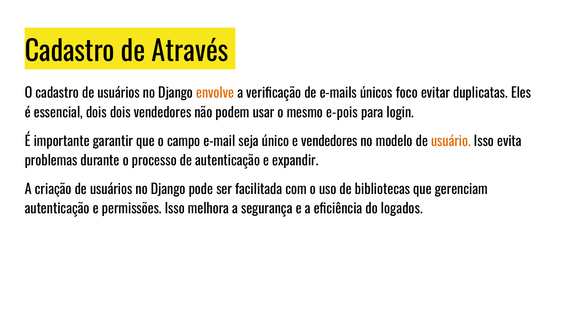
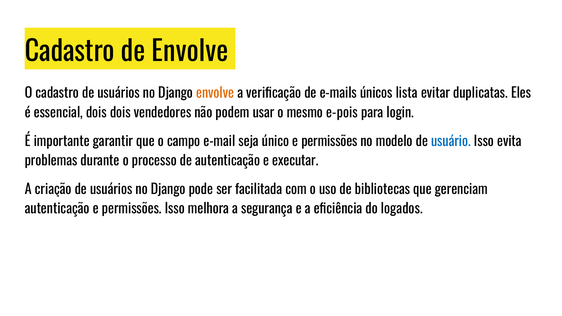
de Através: Através -> Envolve
foco: foco -> lista
vendedores at (329, 142): vendedores -> permissões
usuário colour: orange -> blue
expandir: expandir -> executar
